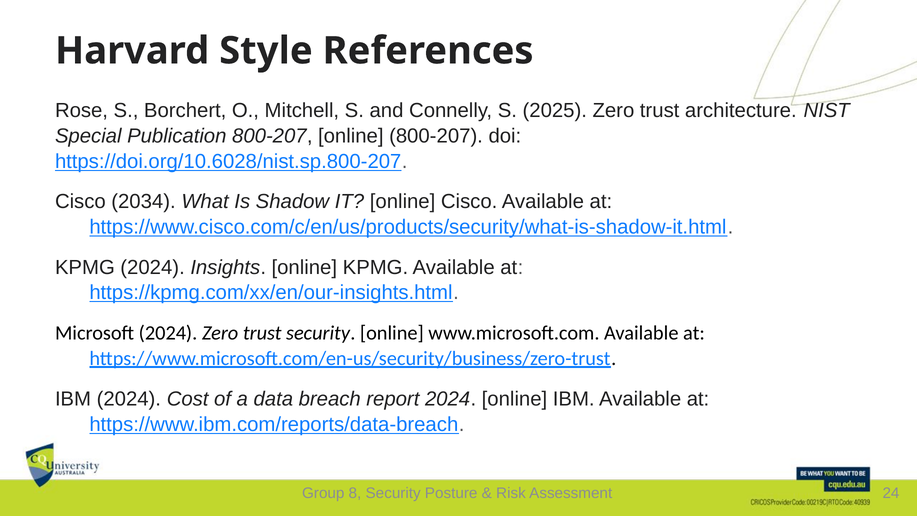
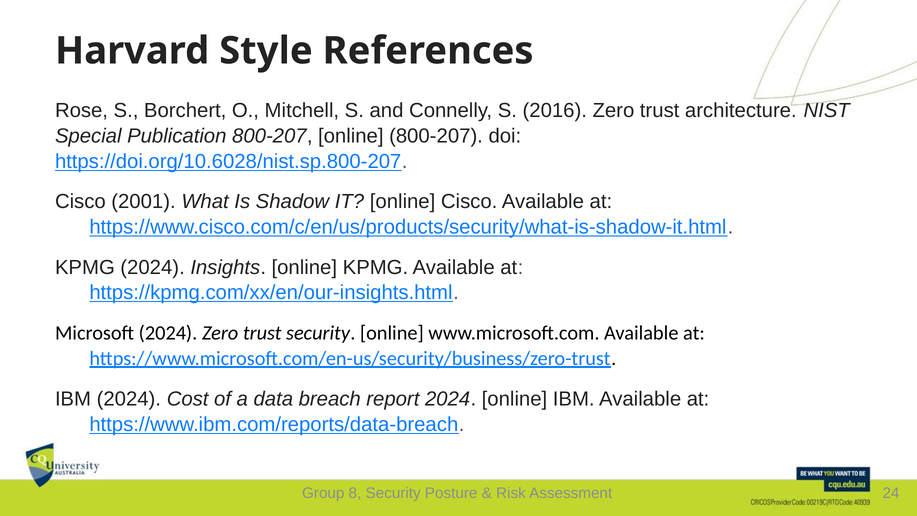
2025: 2025 -> 2016
2034: 2034 -> 2001
